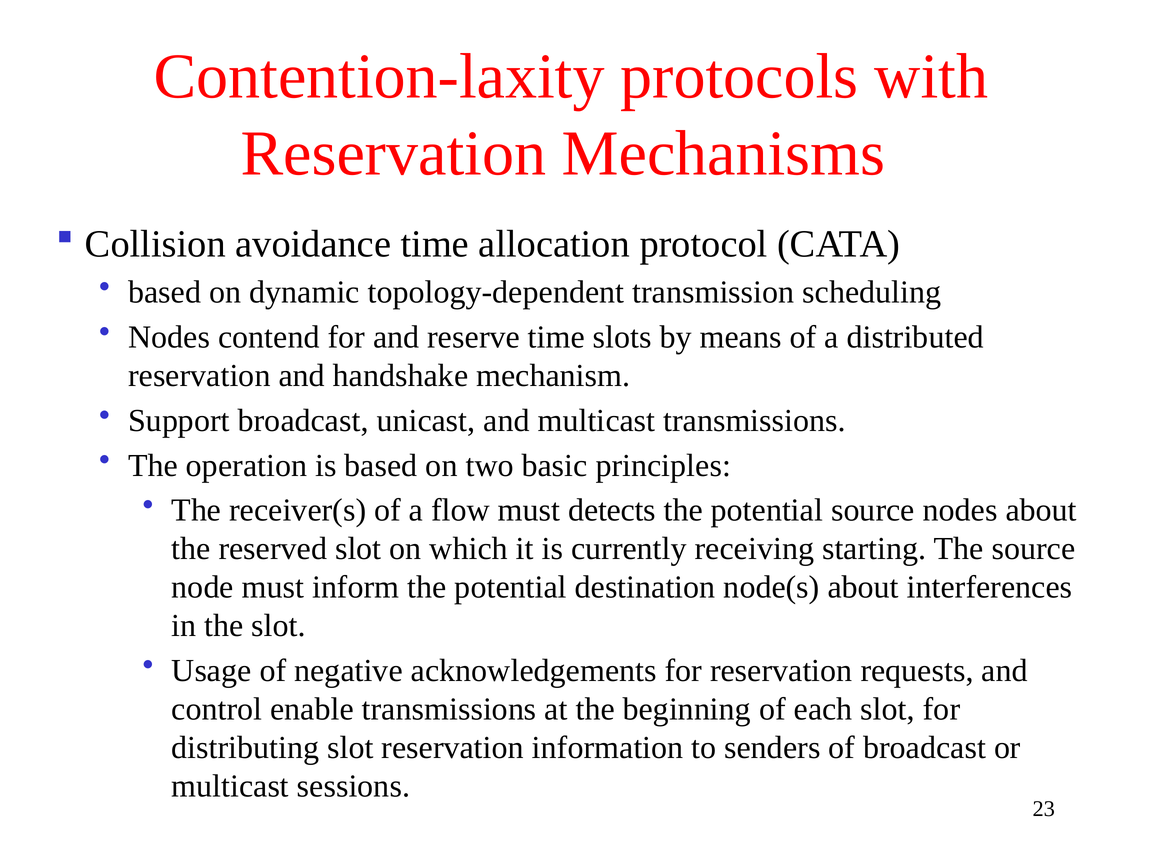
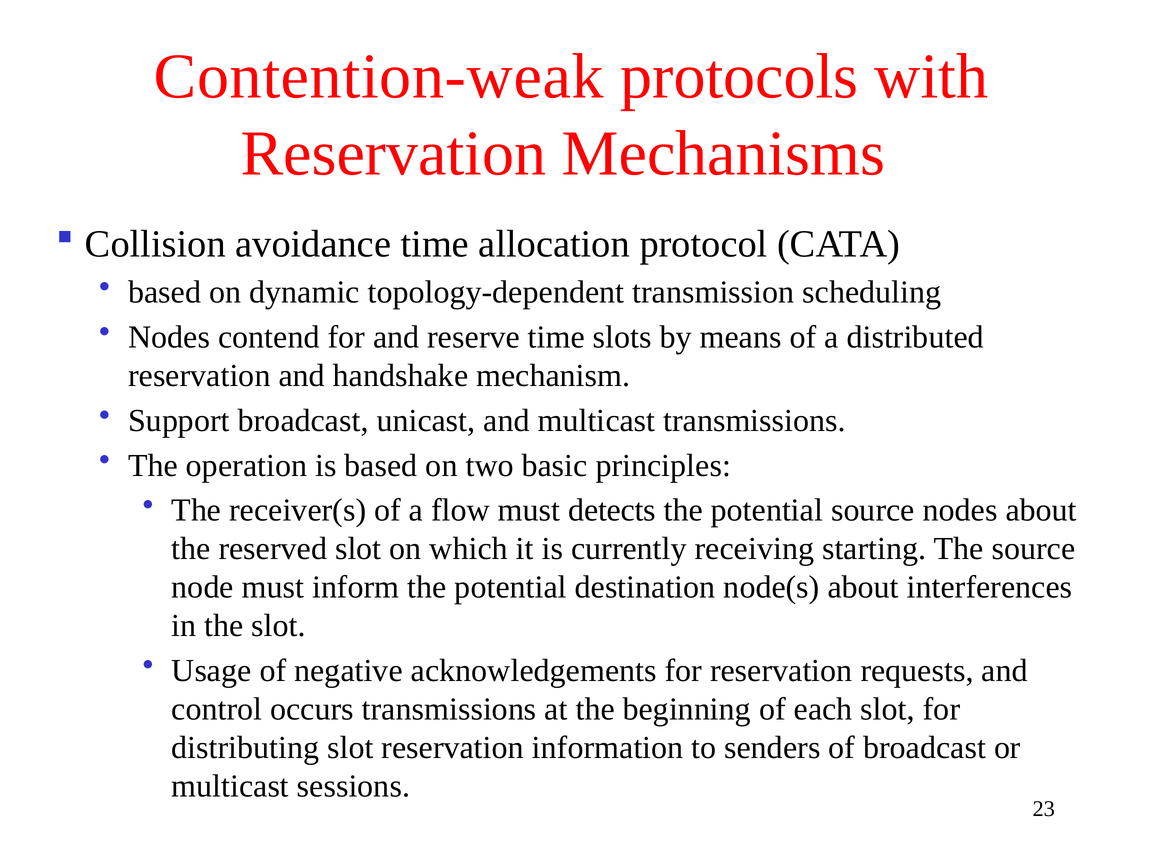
Contention-laxity: Contention-laxity -> Contention-weak
enable: enable -> occurs
